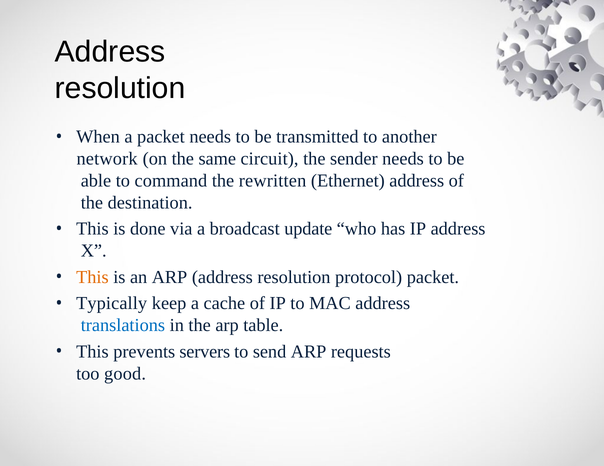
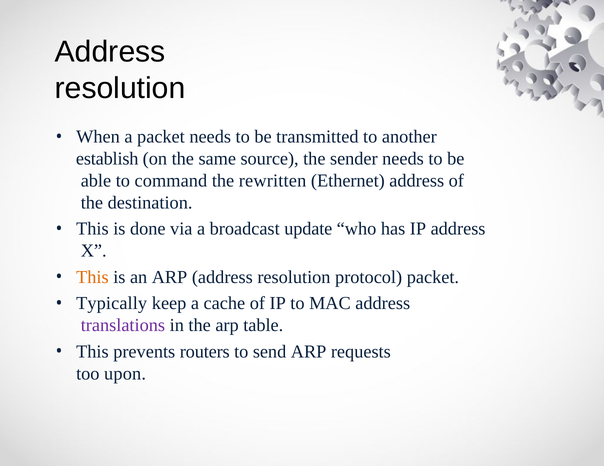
network: network -> establish
circuit: circuit -> source
translations colour: blue -> purple
servers: servers -> routers
good: good -> upon
